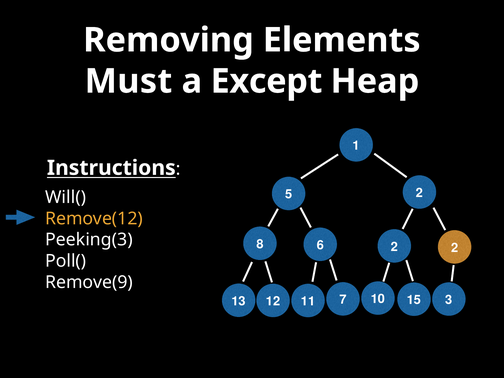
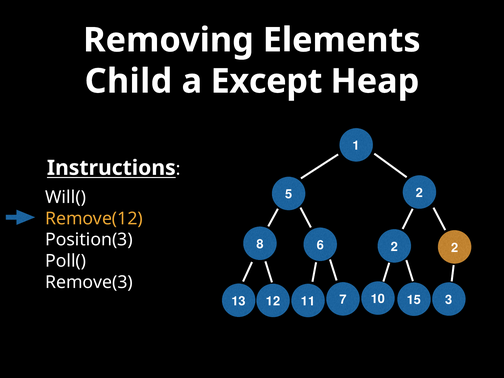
Must: Must -> Child
Peeking(3: Peeking(3 -> Position(3
Remove(9: Remove(9 -> Remove(3
